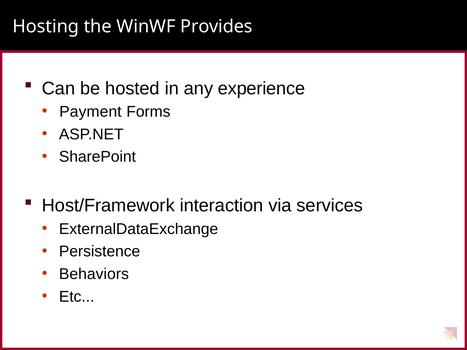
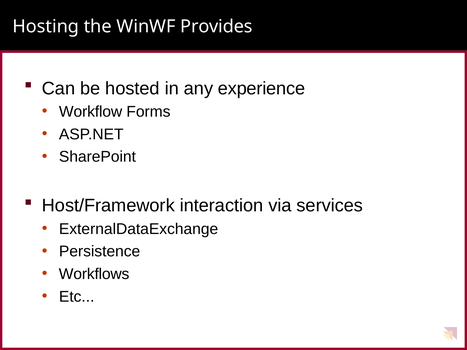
Payment: Payment -> Workflow
Behaviors: Behaviors -> Workflows
